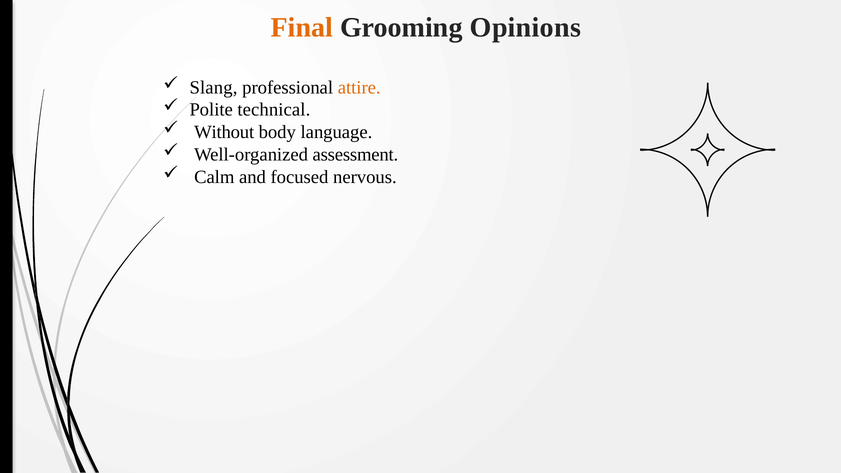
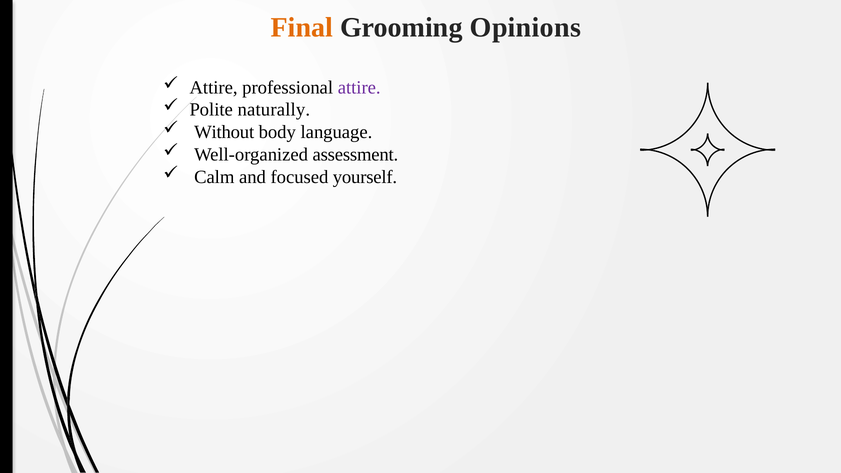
Slang at (213, 87): Slang -> Attire
attire at (359, 87) colour: orange -> purple
technical: technical -> naturally
nervous: nervous -> yourself
